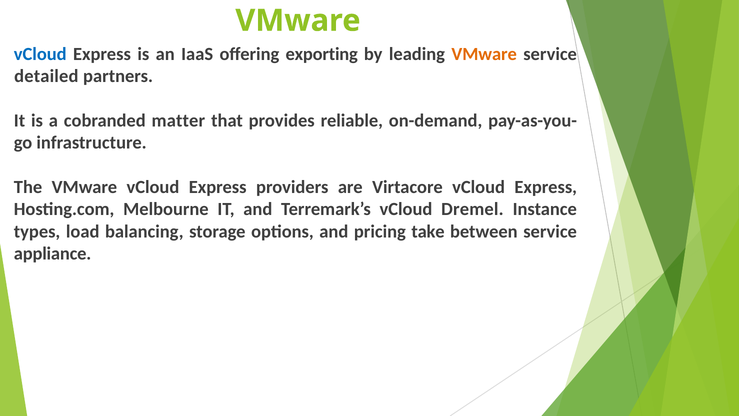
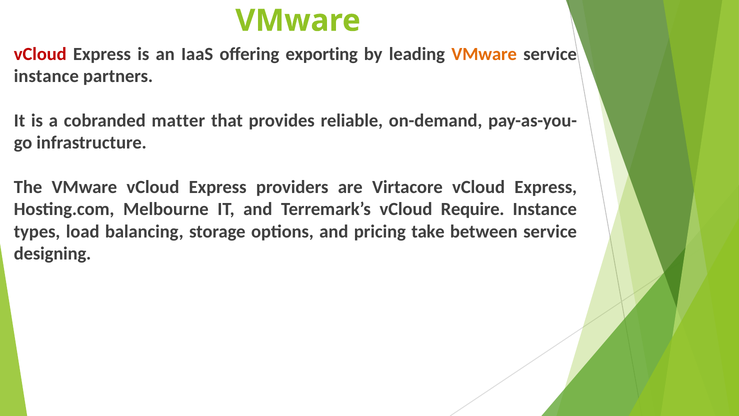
vCloud at (40, 54) colour: blue -> red
detailed at (46, 76): detailed -> instance
Dremel: Dremel -> Require
appliance: appliance -> designing
